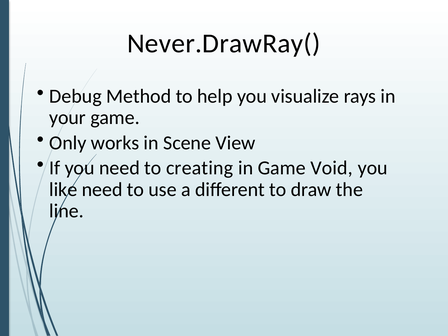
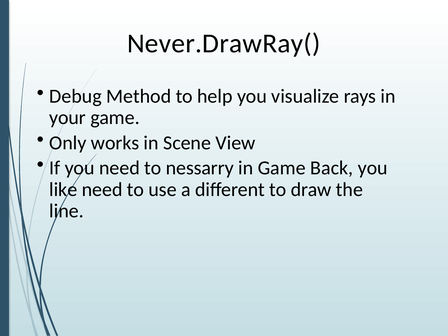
creating: creating -> nessarry
Void: Void -> Back
